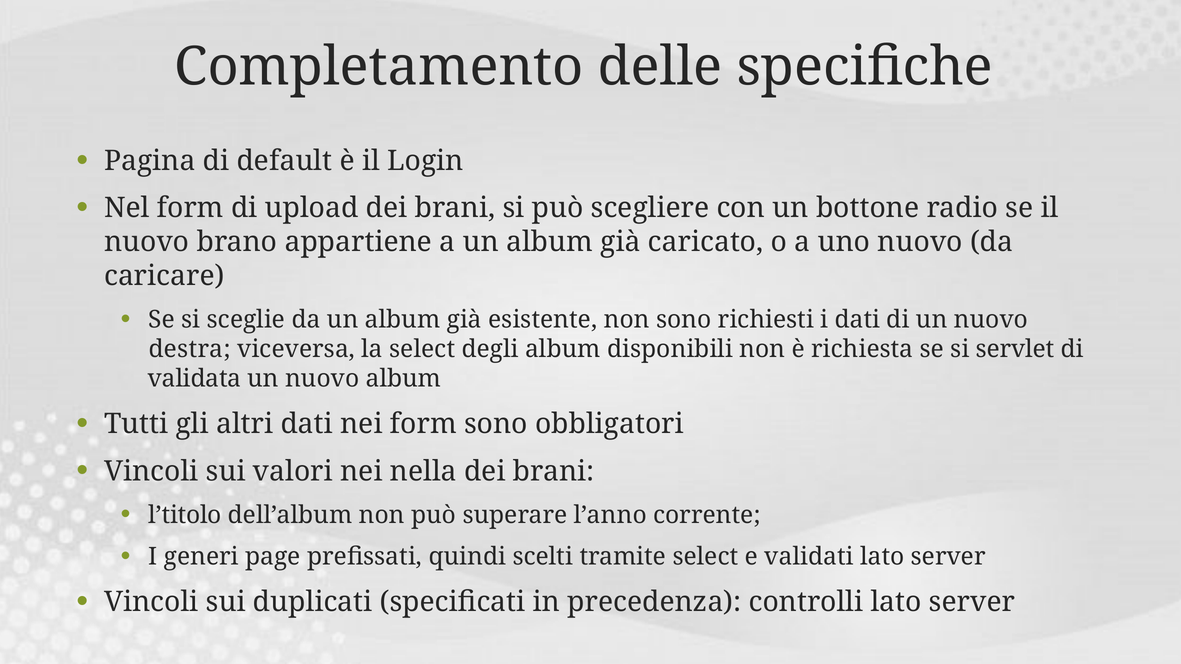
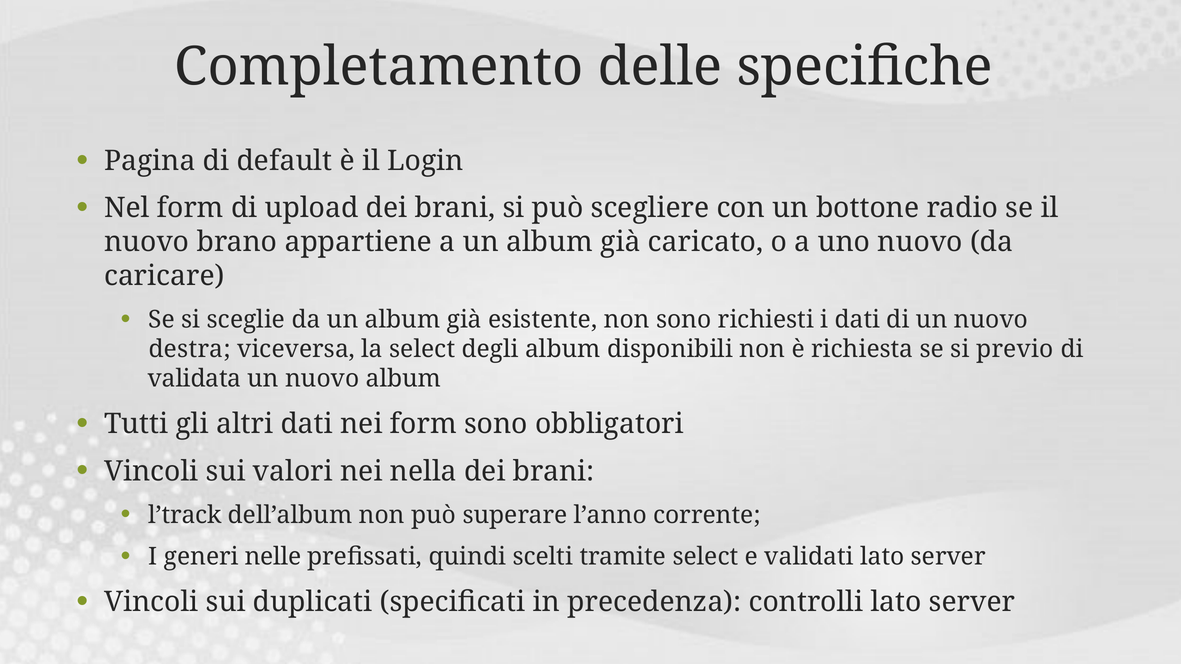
servlet: servlet -> previo
l’titolo: l’titolo -> l’track
page: page -> nelle
